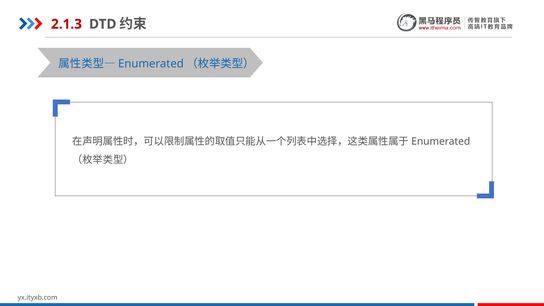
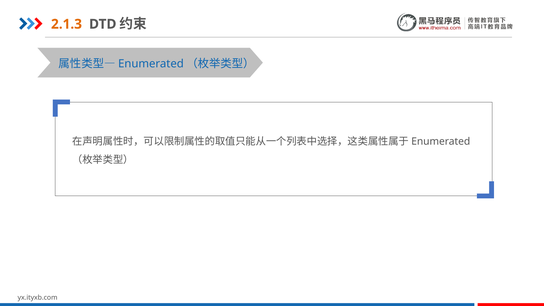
2.1.3 colour: red -> orange
